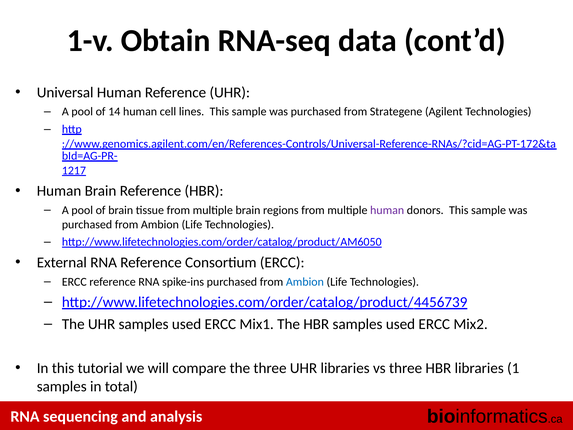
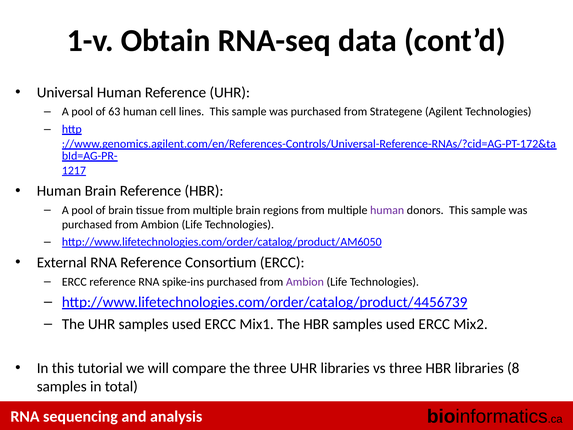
14: 14 -> 63
Ambion at (305, 282) colour: blue -> purple
1: 1 -> 8
